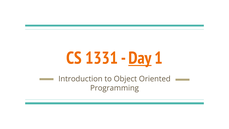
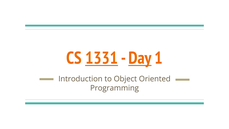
1331 underline: none -> present
